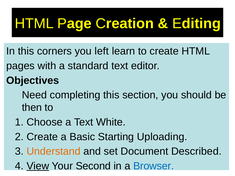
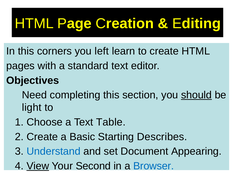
should underline: none -> present
then: then -> light
White: White -> Table
Uploading: Uploading -> Describes
Understand colour: orange -> blue
Described: Described -> Appearing
